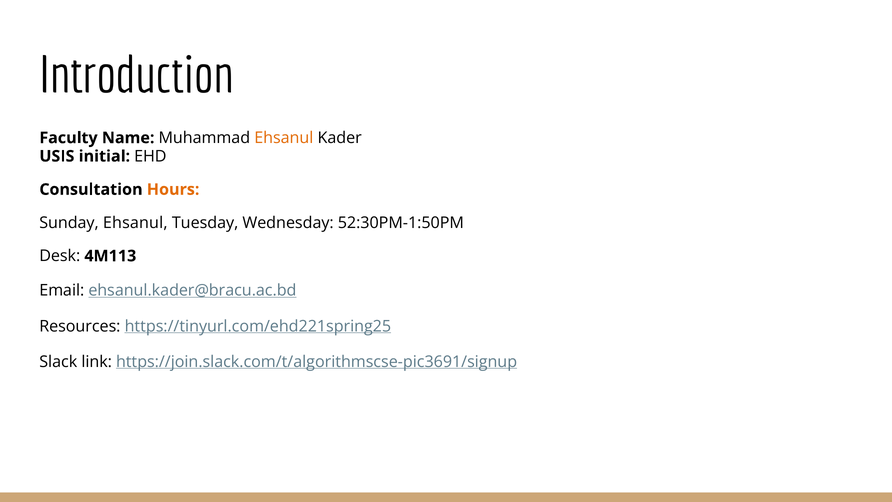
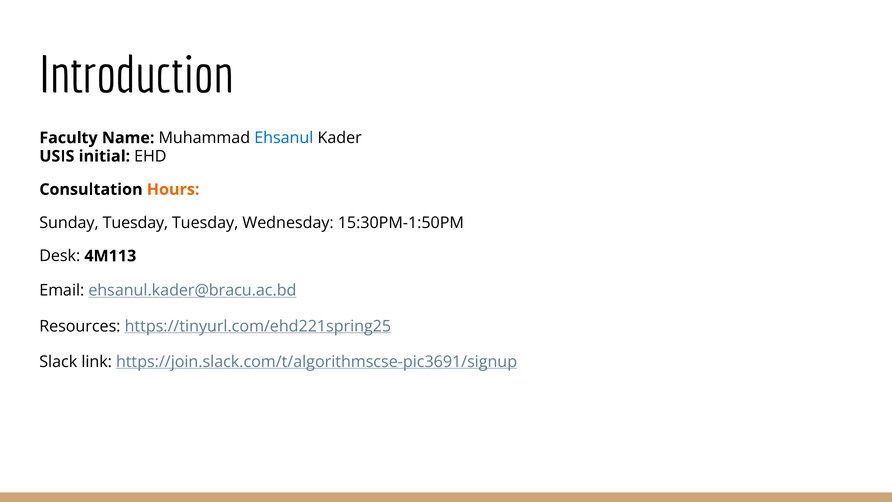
Ehsanul at (284, 138) colour: orange -> blue
Sunday Ehsanul: Ehsanul -> Tuesday
52:30PM-1:50PM: 52:30PM-1:50PM -> 15:30PM-1:50PM
